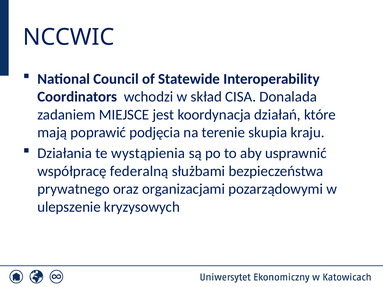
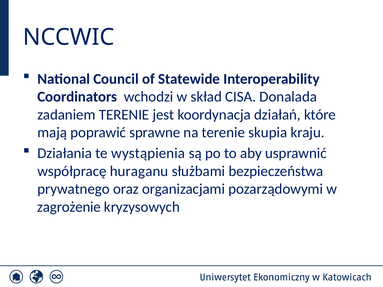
zadaniem MIEJSCE: MIEJSCE -> TERENIE
podjęcia: podjęcia -> sprawne
federalną: federalną -> huraganu
ulepszenie: ulepszenie -> zagrożenie
